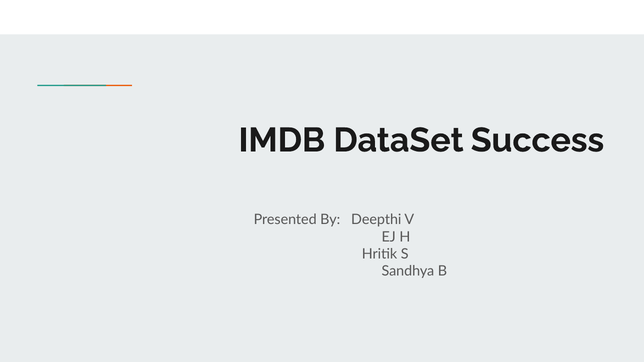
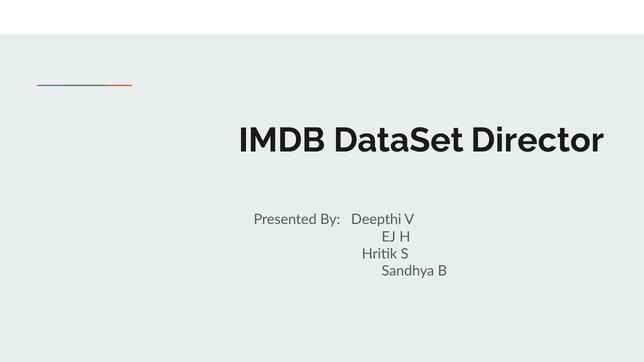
Success: Success -> Director
